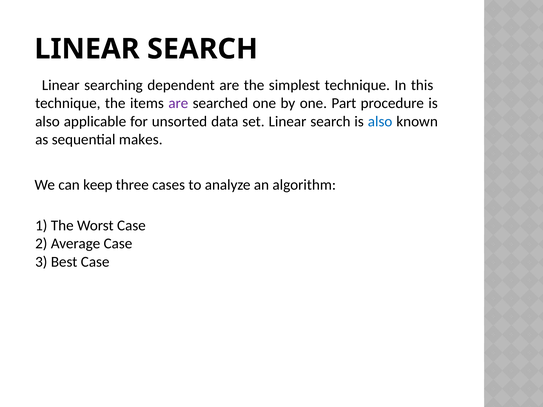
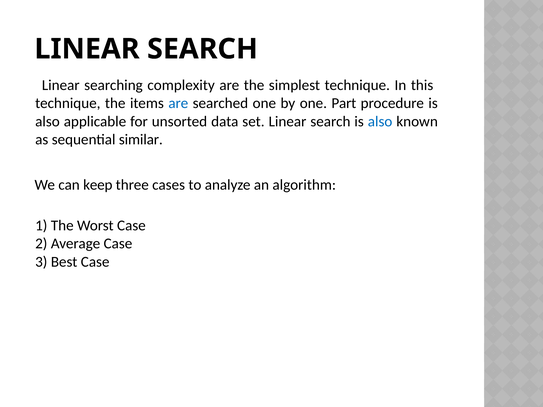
dependent: dependent -> complexity
are at (178, 103) colour: purple -> blue
makes: makes -> similar
